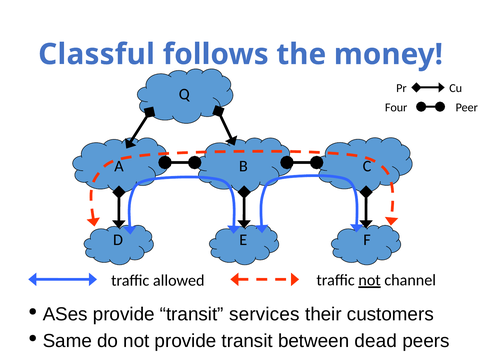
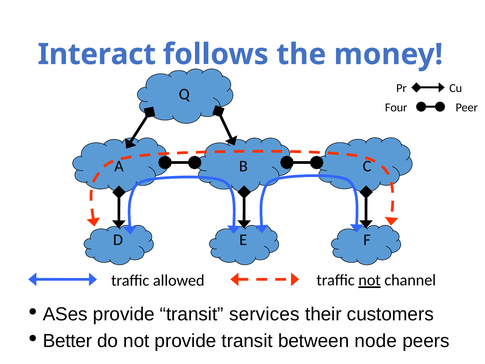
Classful: Classful -> Interact
Same: Same -> Better
dead: dead -> node
